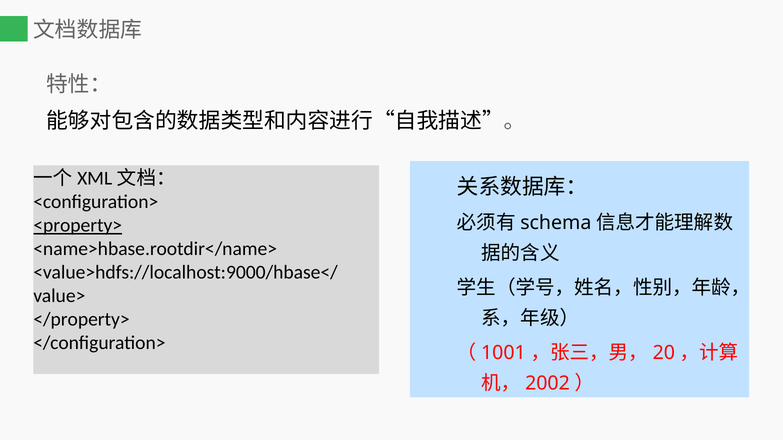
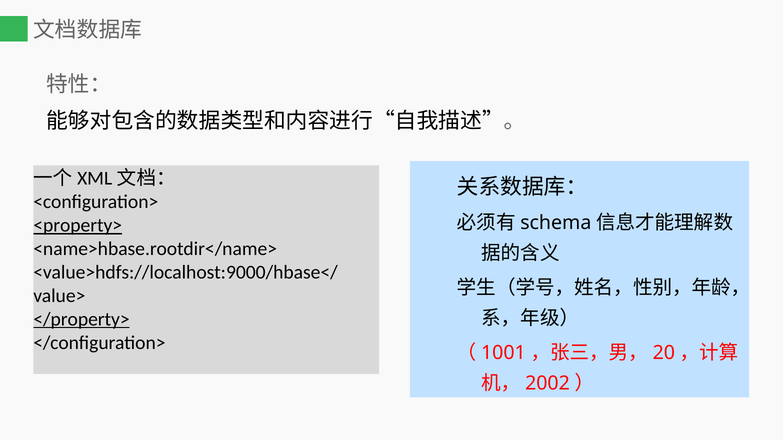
</property> underline: none -> present
